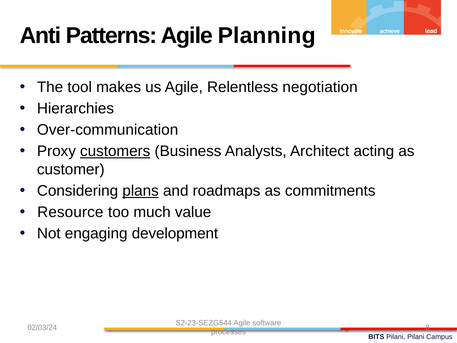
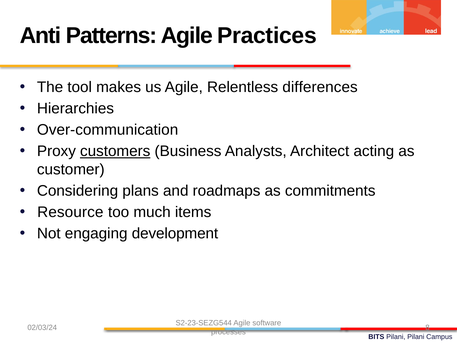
Planning: Planning -> Practices
negotiation: negotiation -> differences
plans underline: present -> none
value: value -> items
